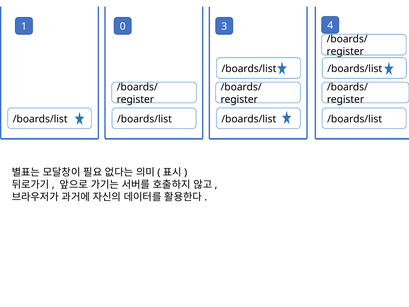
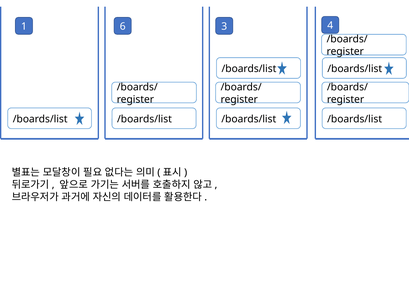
0: 0 -> 6
